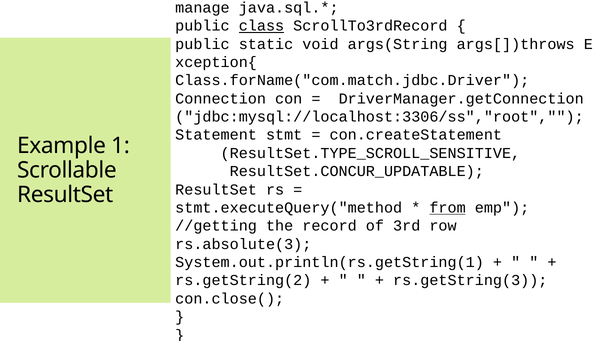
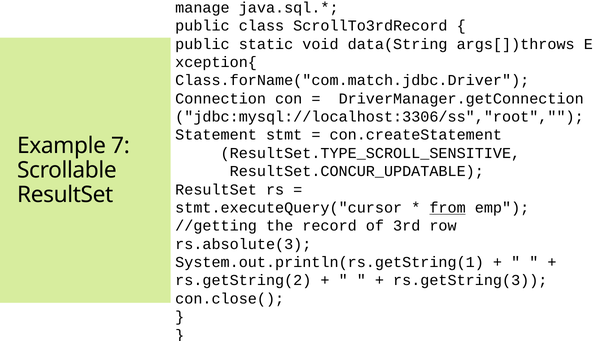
class underline: present -> none
args(String: args(String -> data(String
1: 1 -> 7
stmt.executeQuery("method: stmt.executeQuery("method -> stmt.executeQuery("cursor
